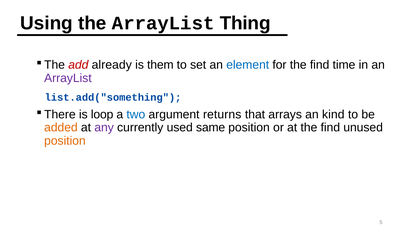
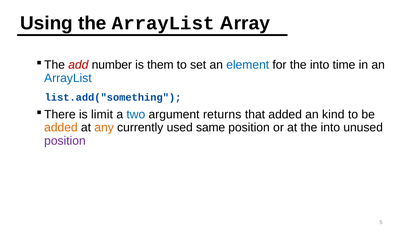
Thing: Thing -> Array
already: already -> number
for the find: find -> into
ArrayList at (68, 78) colour: purple -> blue
loop: loop -> limit
that arrays: arrays -> added
any colour: purple -> orange
at the find: find -> into
position at (65, 141) colour: orange -> purple
